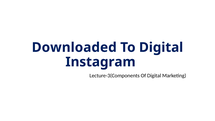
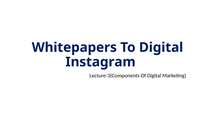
Downloaded: Downloaded -> Whitepapers
